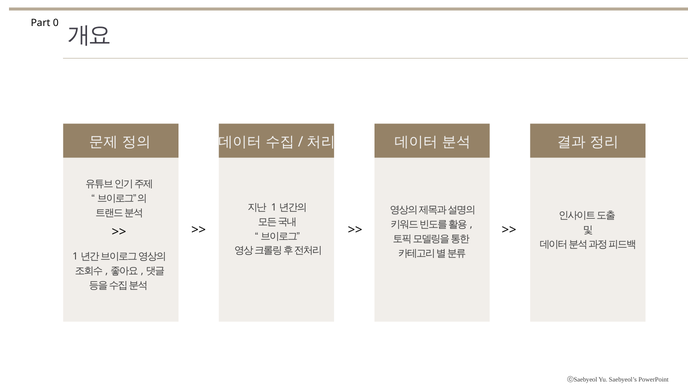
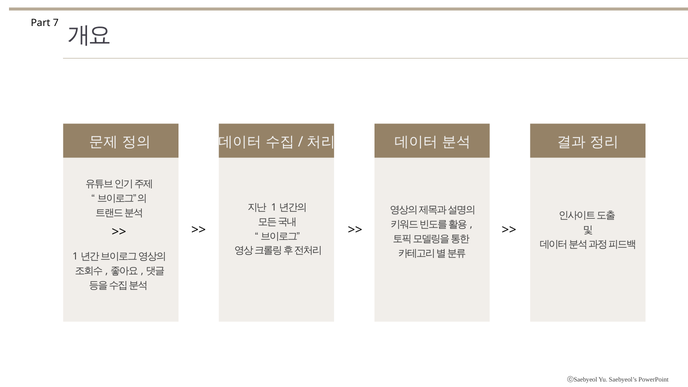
0: 0 -> 7
